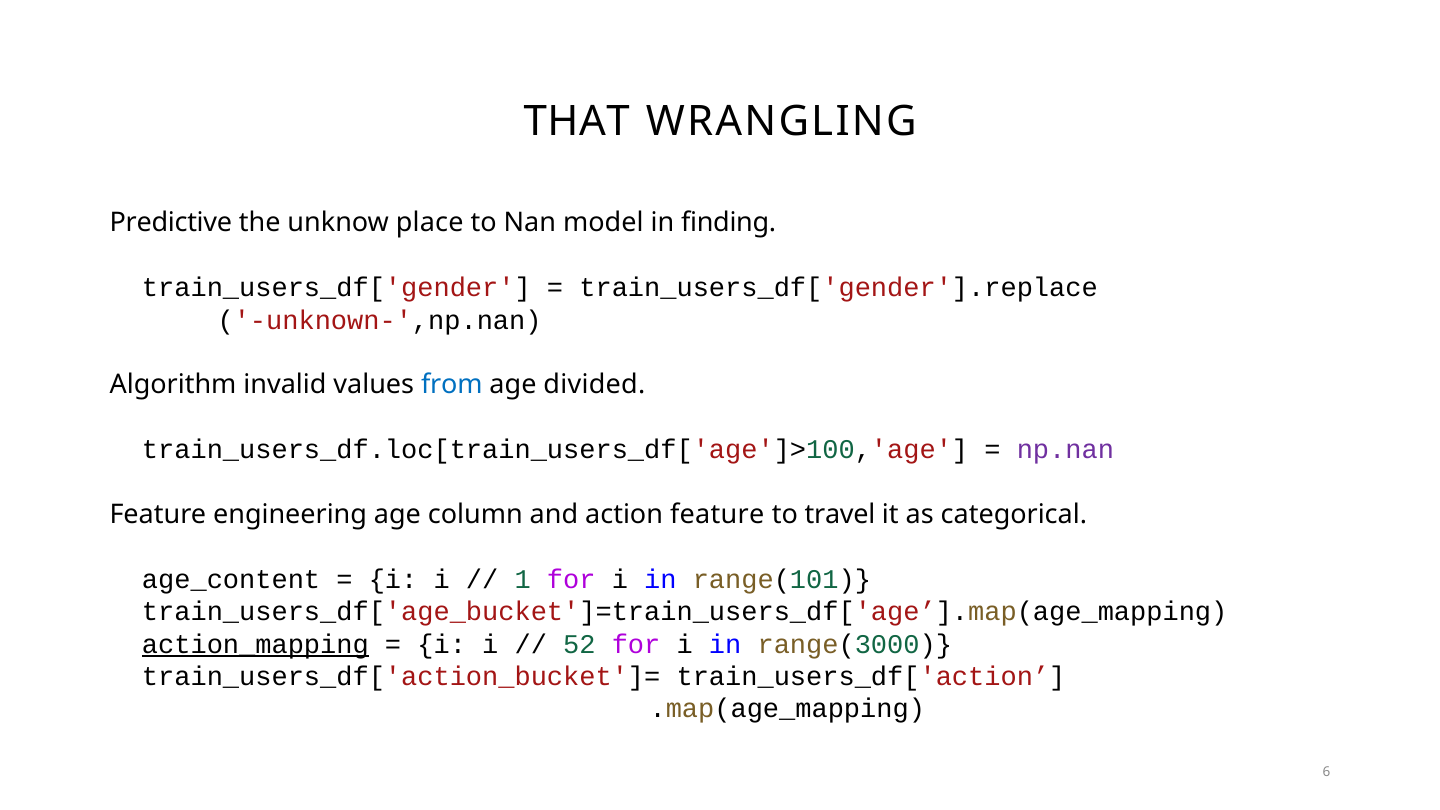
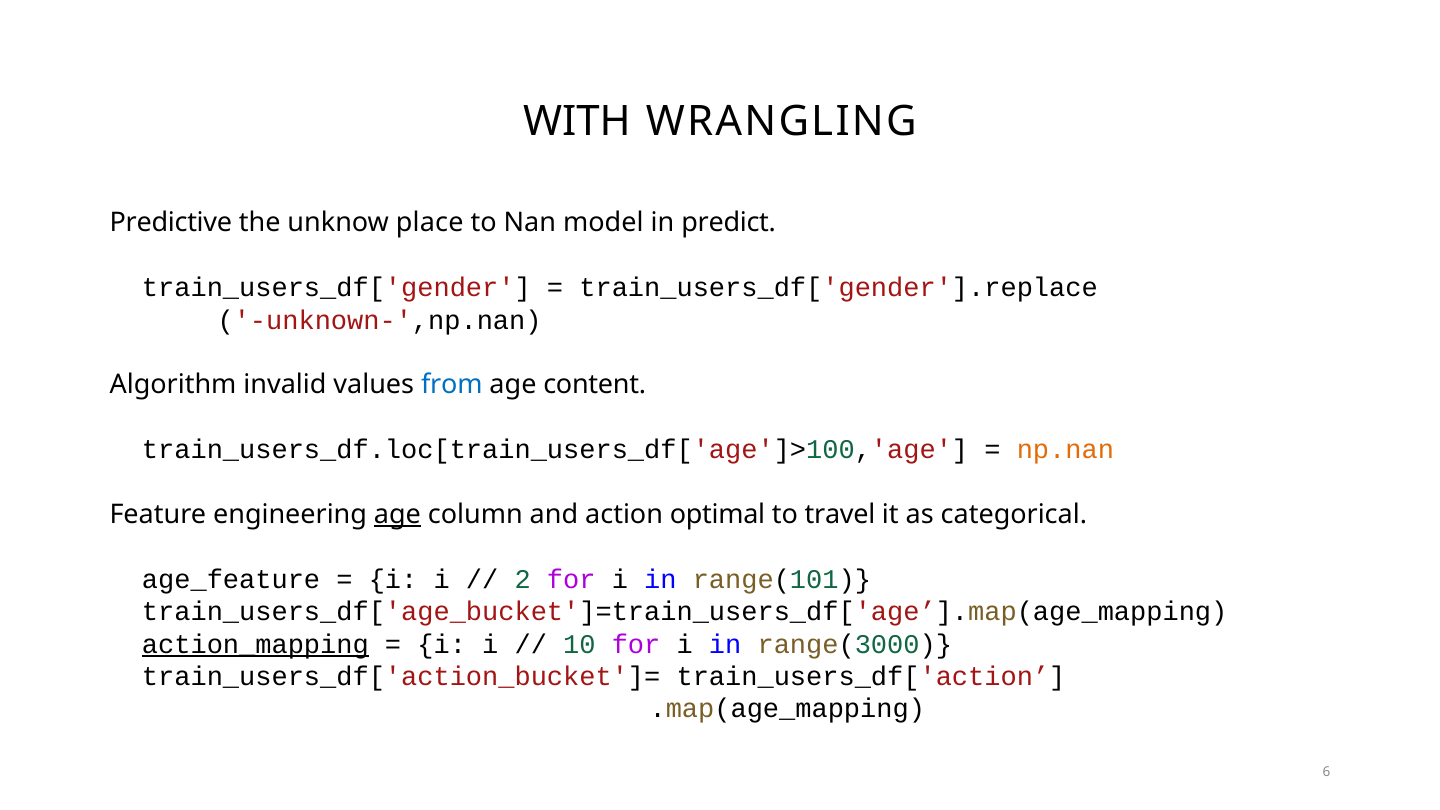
THAT: THAT -> WITH
finding: finding -> predict
divided: divided -> content
np.nan colour: purple -> orange
age at (397, 515) underline: none -> present
action feature: feature -> optimal
age_content: age_content -> age_feature
1: 1 -> 2
52: 52 -> 10
